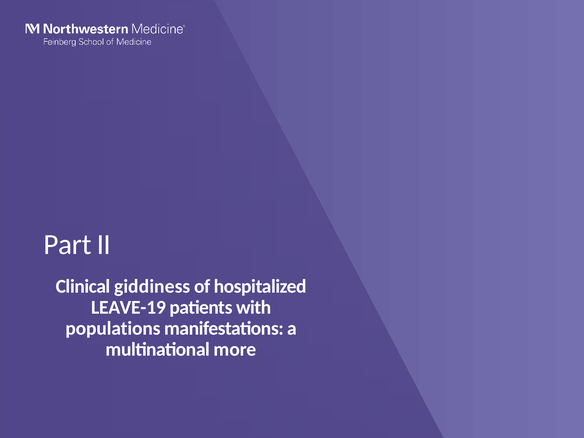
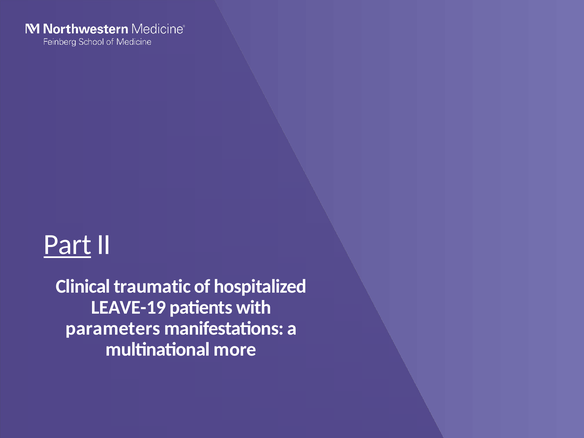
Part underline: none -> present
giddiness: giddiness -> traumatic
populations: populations -> parameters
